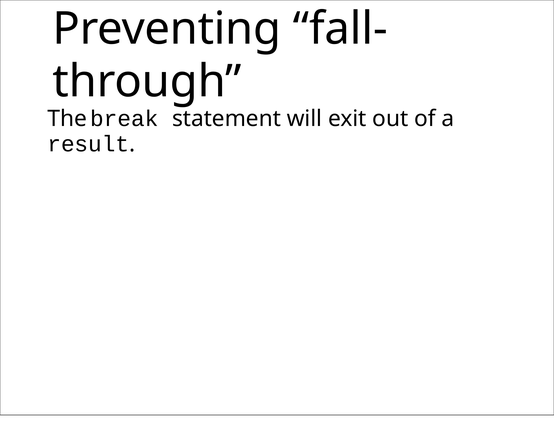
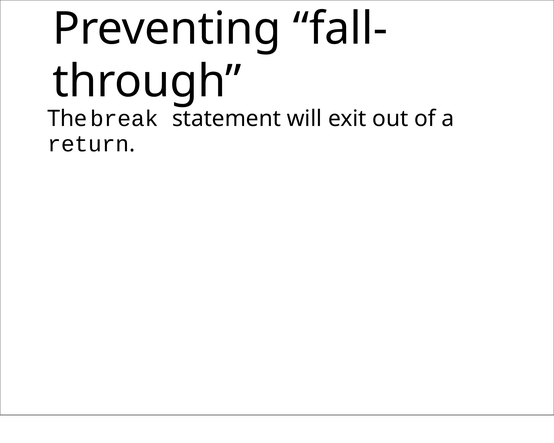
result: result -> return
